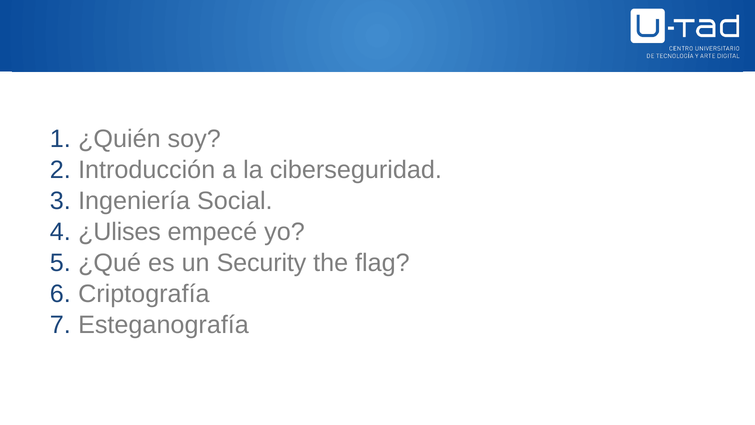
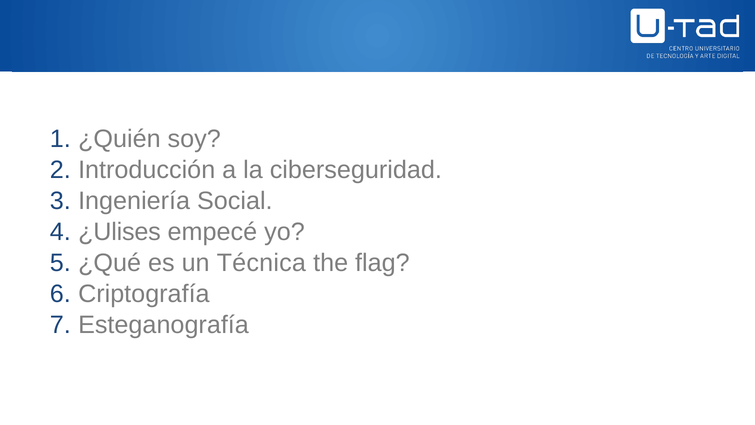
Security: Security -> Técnica
